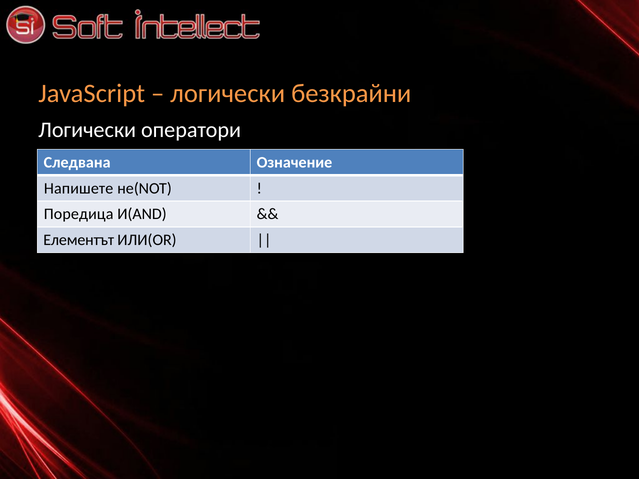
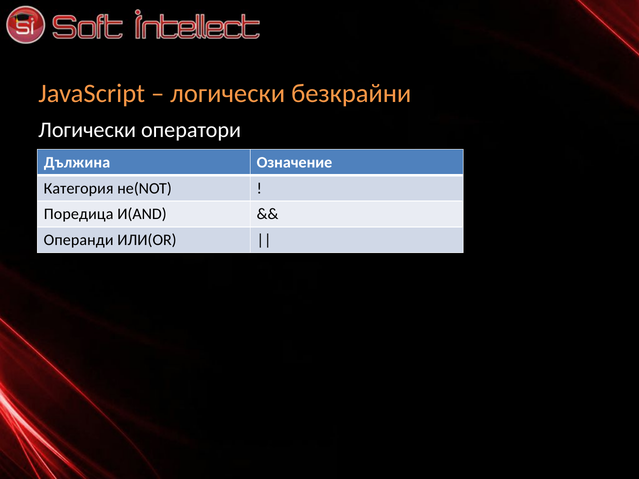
Следвана: Следвана -> Дължина
Напишете: Напишете -> Категория
Елементът: Елементът -> Операнди
